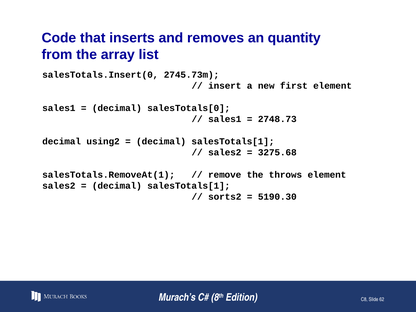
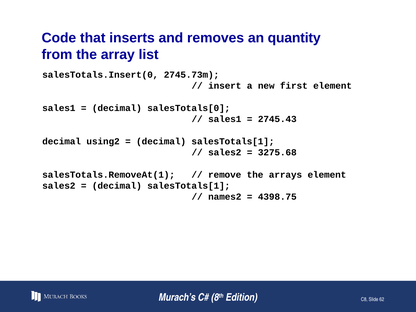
2748.73: 2748.73 -> 2745.43
throws: throws -> arrays
sorts2: sorts2 -> names2
5190.30: 5190.30 -> 4398.75
